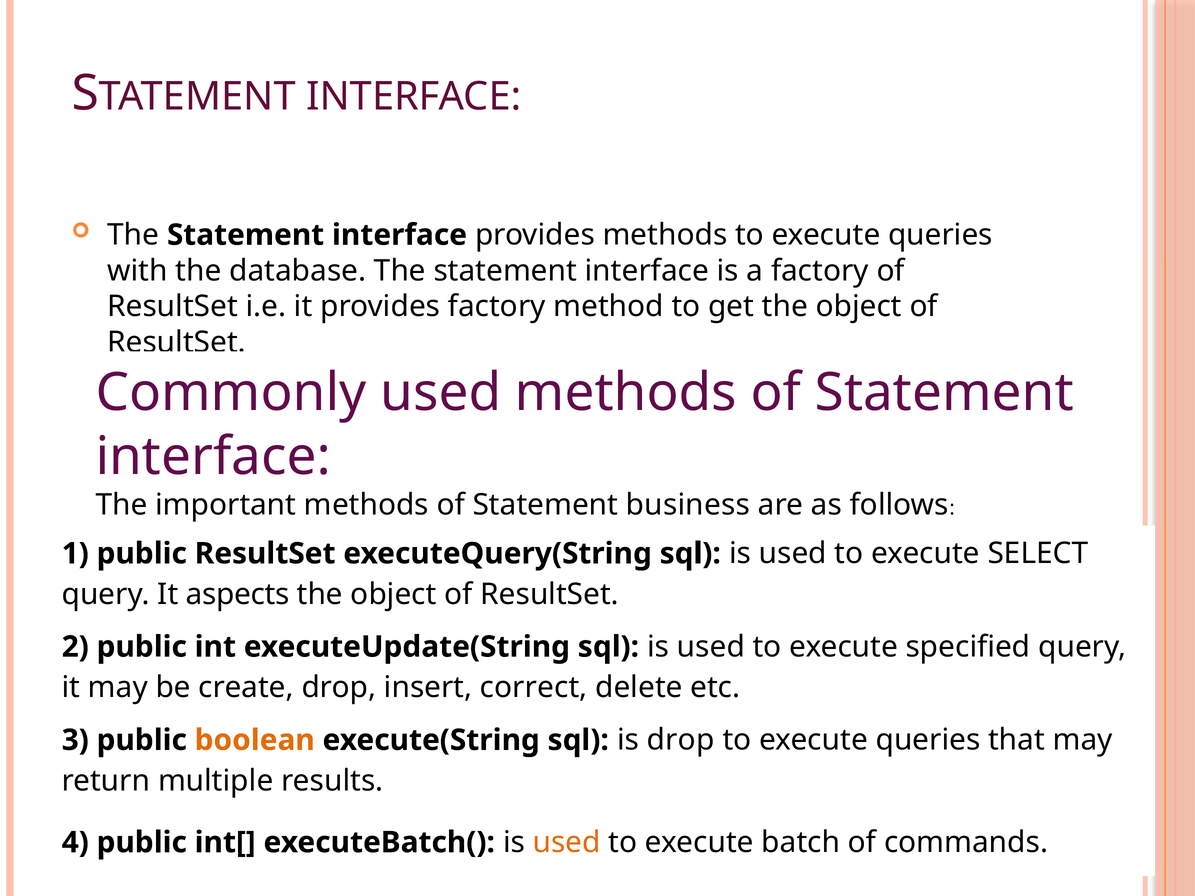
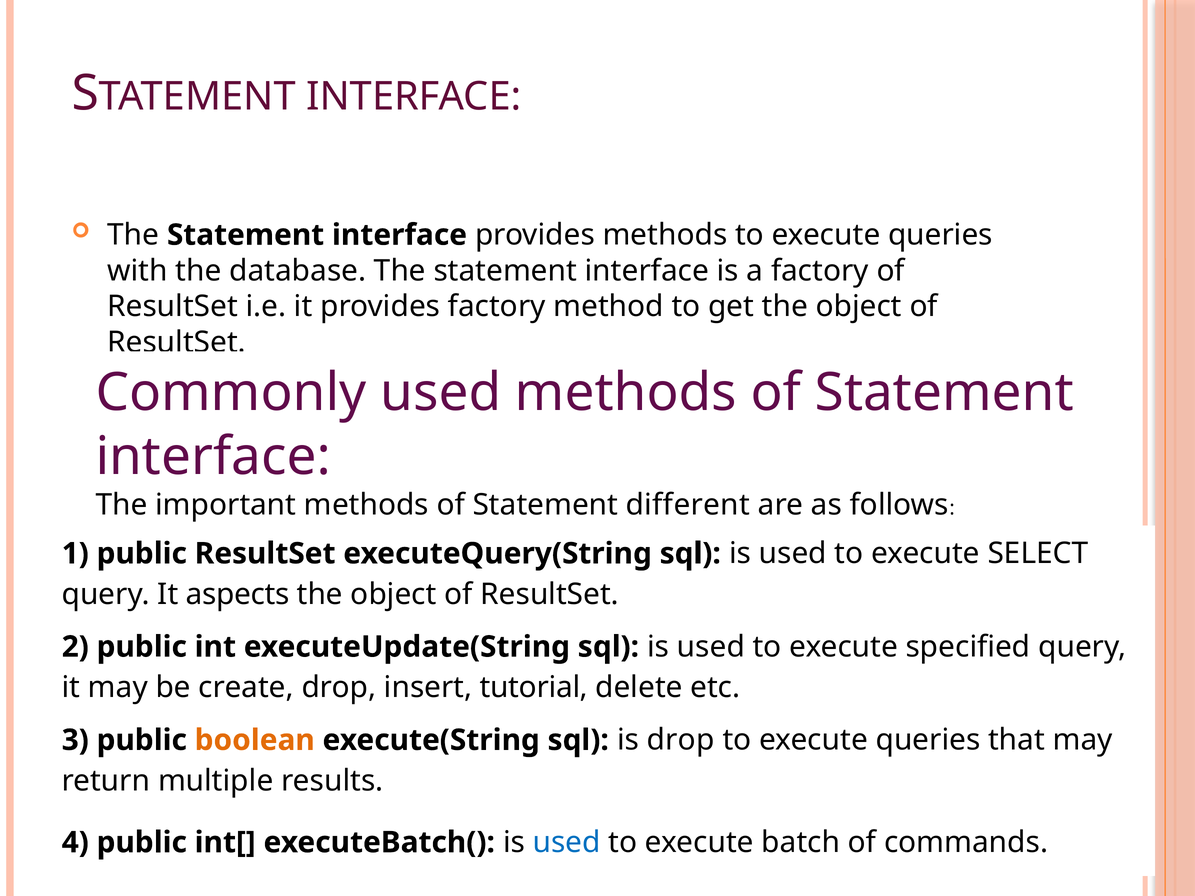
business: business -> different
correct: correct -> tutorial
used at (567, 843) colour: orange -> blue
